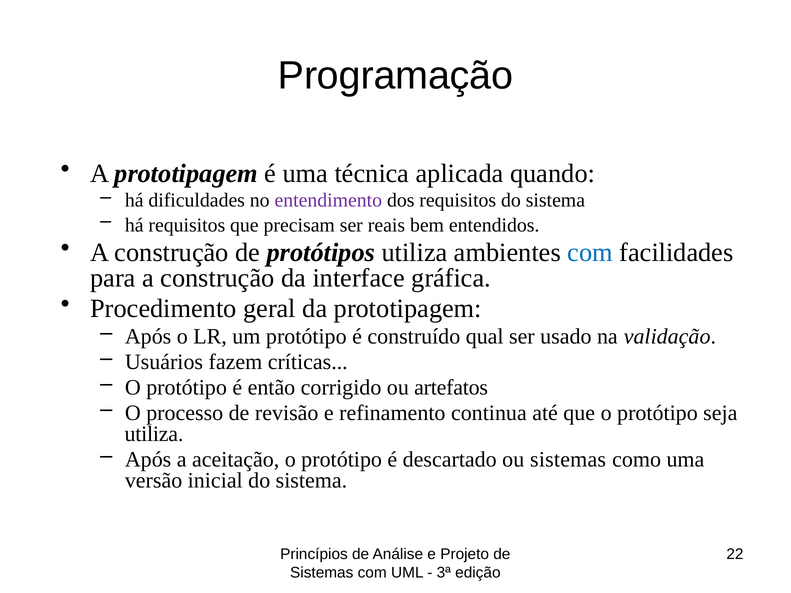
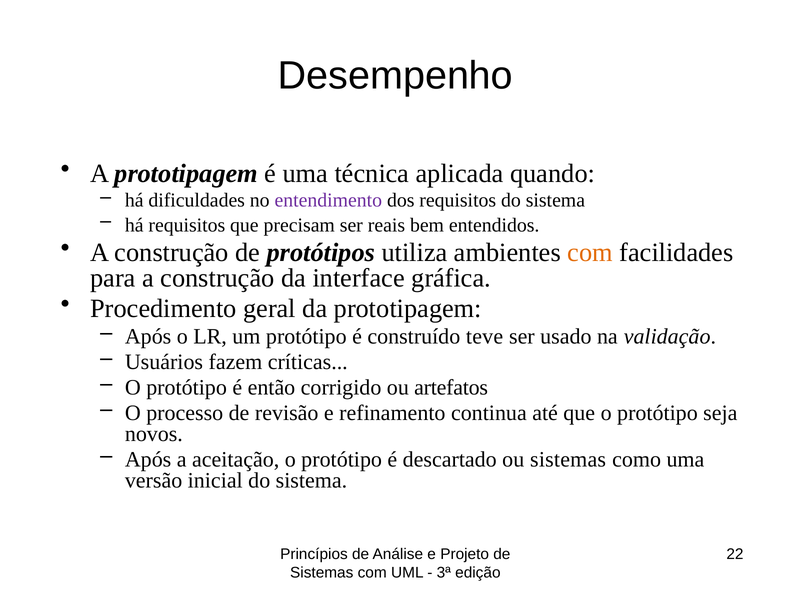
Programação: Programação -> Desempenho
com at (590, 253) colour: blue -> orange
qual: qual -> teve
utiliza at (154, 434): utiliza -> novos
